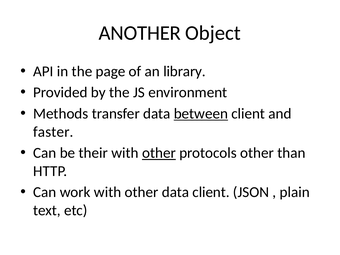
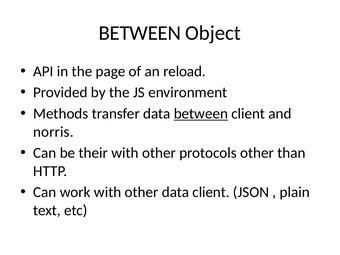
ANOTHER at (140, 33): ANOTHER -> BETWEEN
library: library -> reload
faster: faster -> norris
other at (159, 153) underline: present -> none
